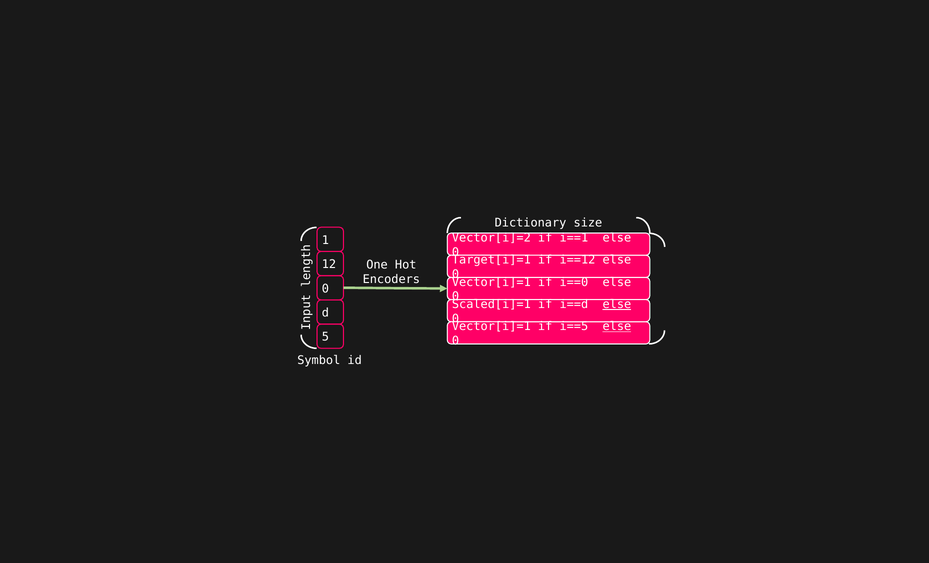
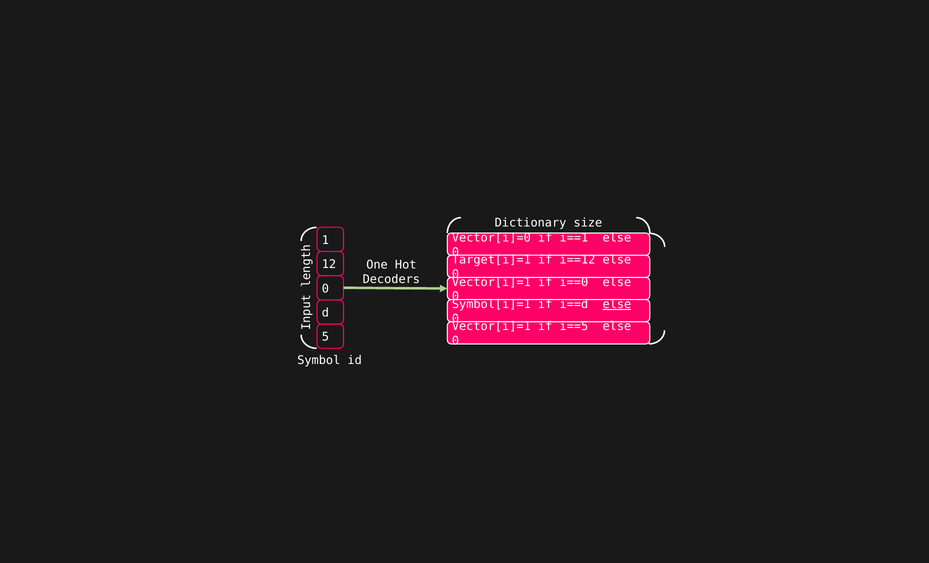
Vector[i]=2: Vector[i]=2 -> Vector[i]=0
Encoders: Encoders -> Decoders
Scaled[i]=1: Scaled[i]=1 -> Symbol[i]=1
else at (617, 327) underline: present -> none
